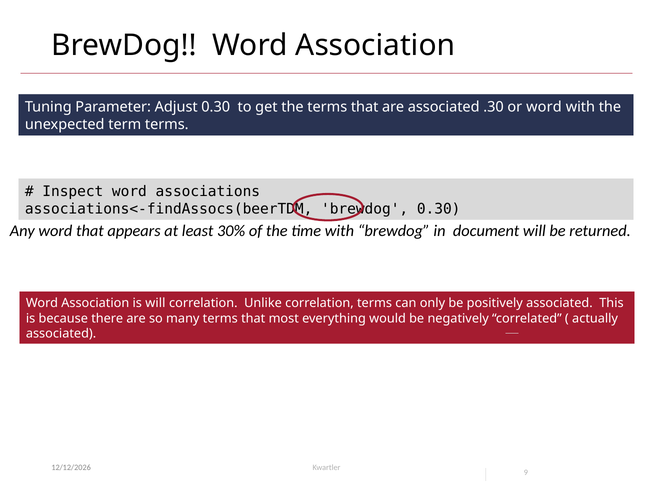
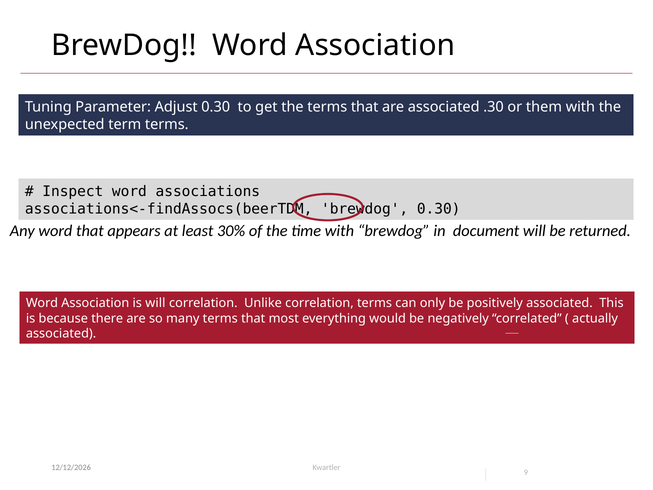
or word: word -> them
